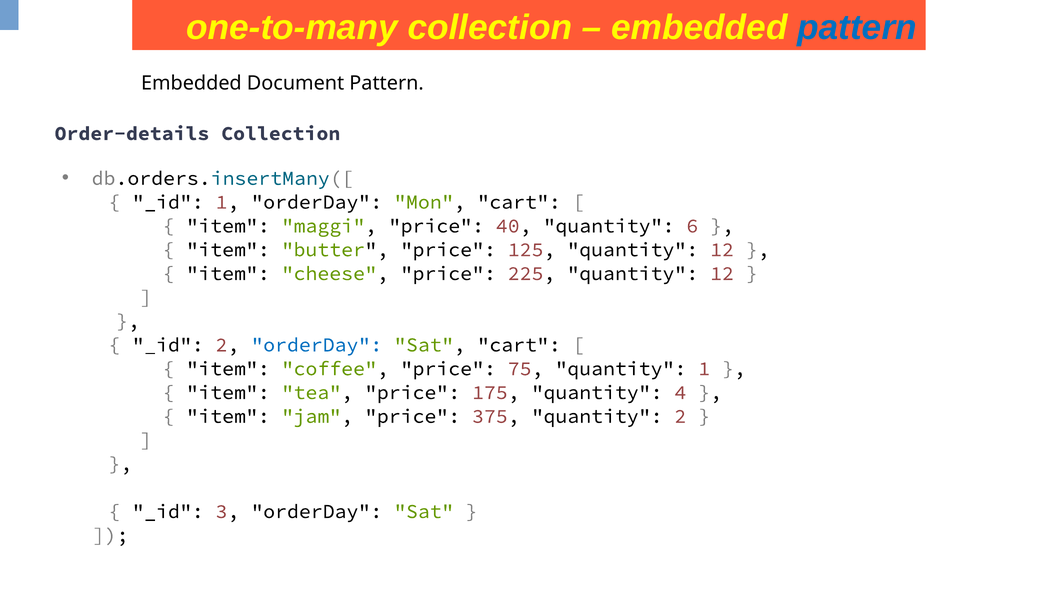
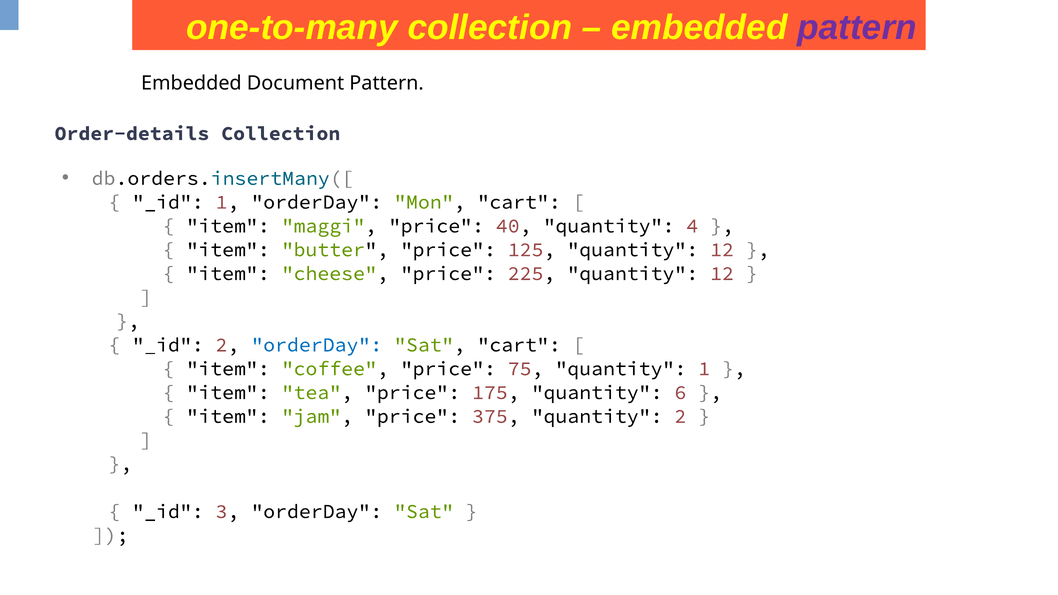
pattern at (857, 28) colour: blue -> purple
6: 6 -> 4
4: 4 -> 6
